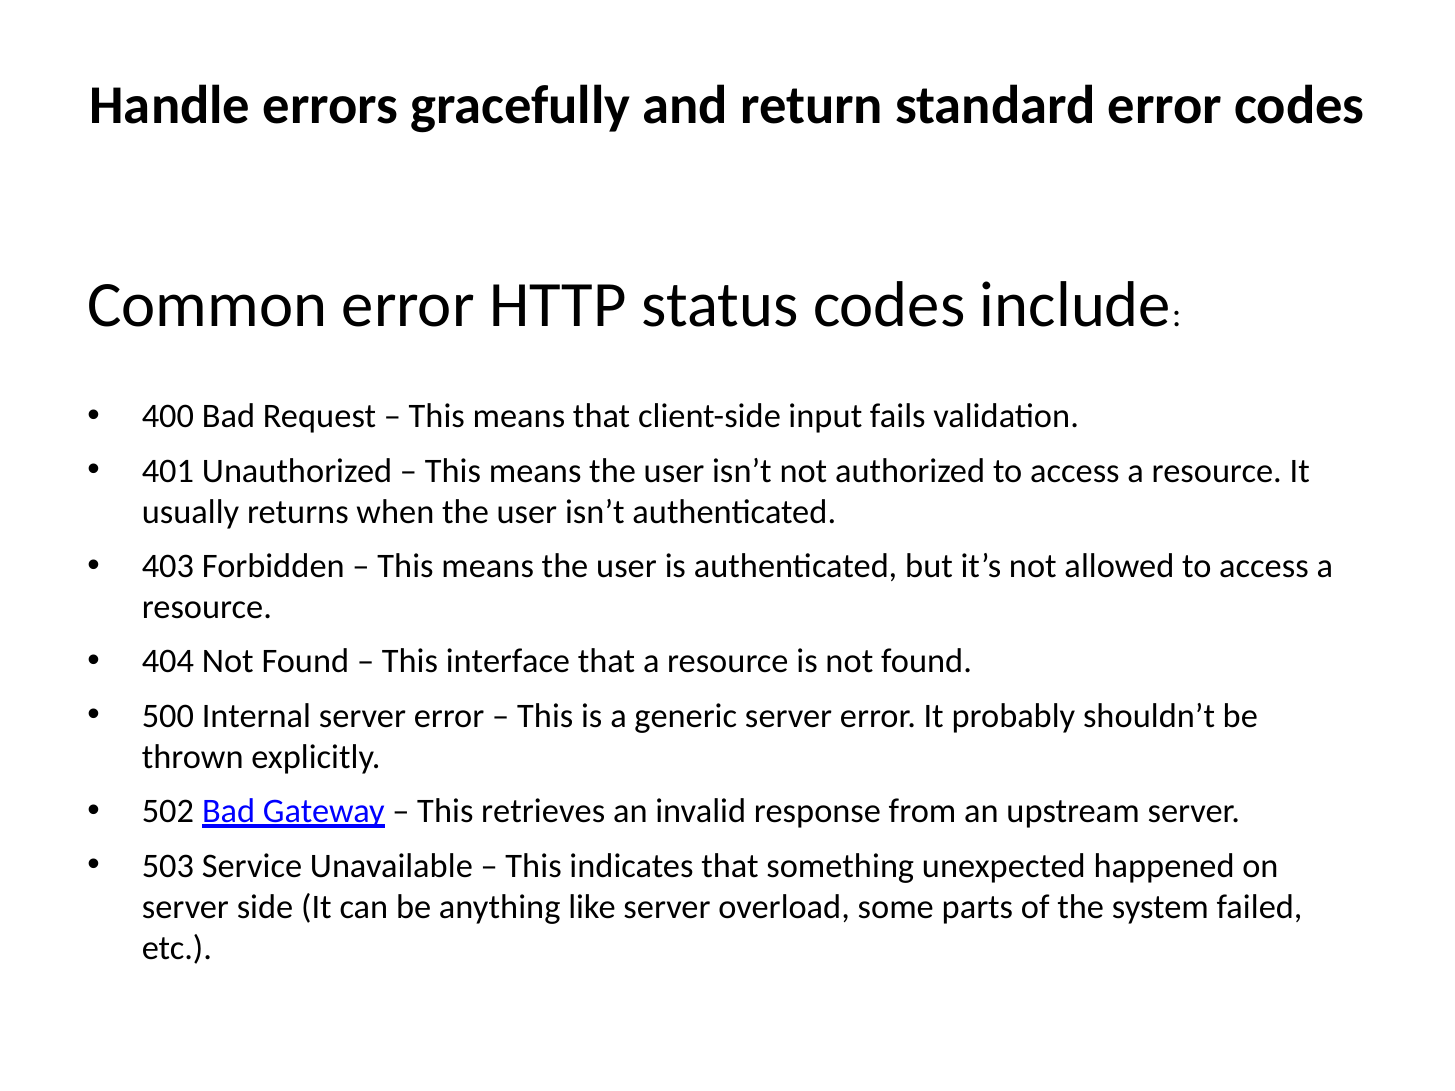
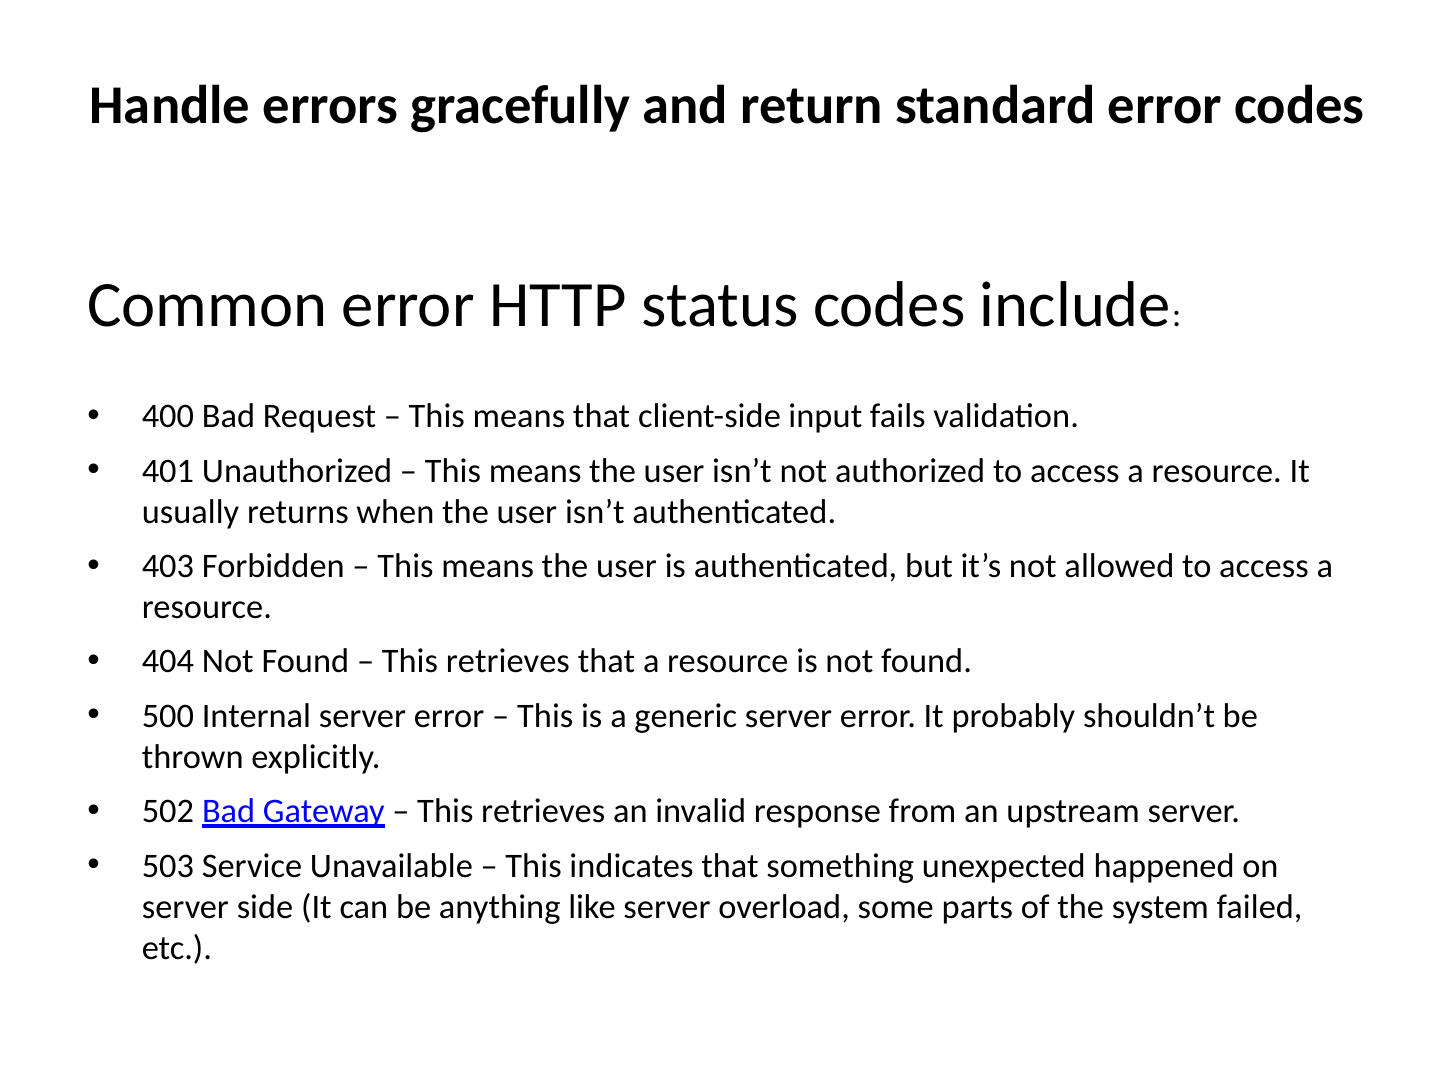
interface at (508, 662): interface -> retrieves
